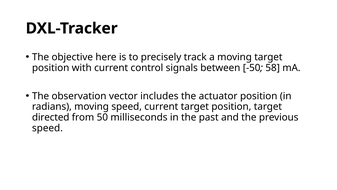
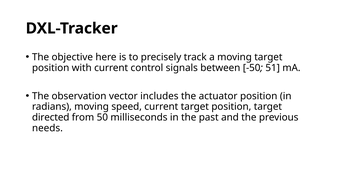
58: 58 -> 51
speed at (47, 128): speed -> needs
